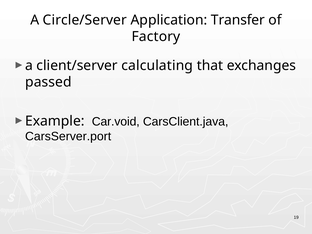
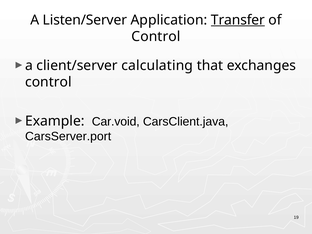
Circle/Server: Circle/Server -> Listen/Server
Transfer underline: none -> present
Factory at (156, 37): Factory -> Control
passed at (48, 82): passed -> control
